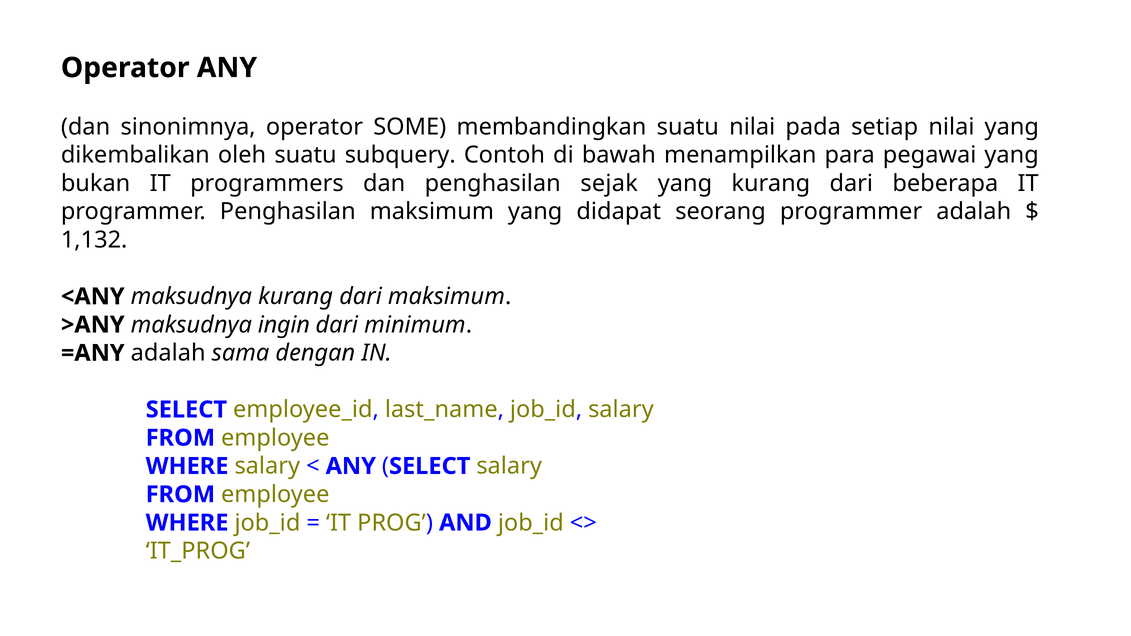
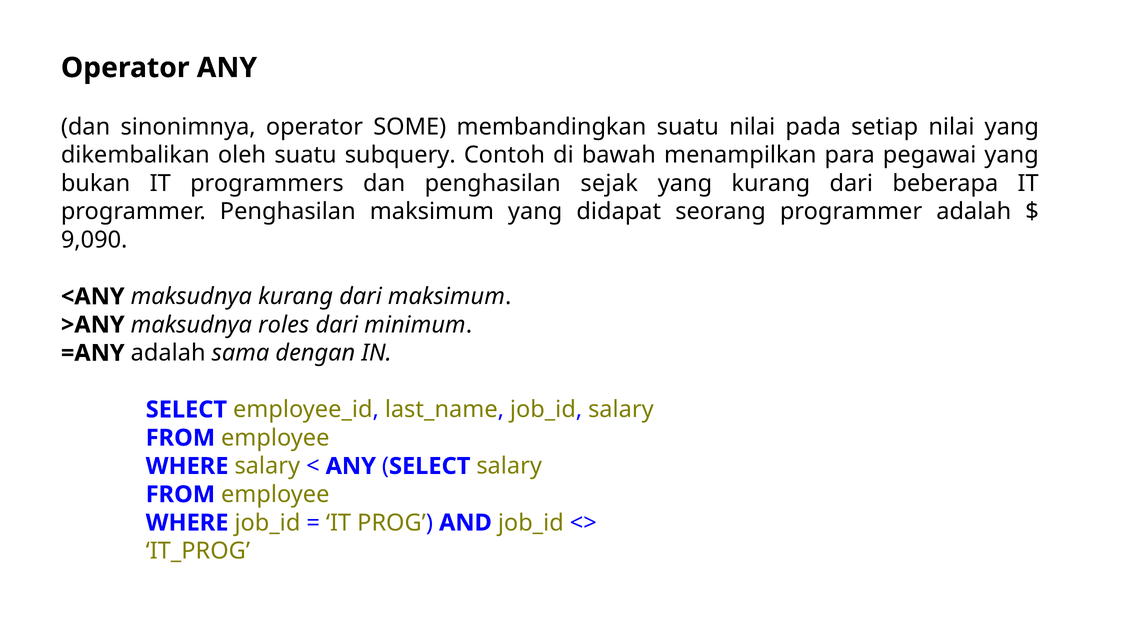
1,132: 1,132 -> 9,090
ingin: ingin -> roles
